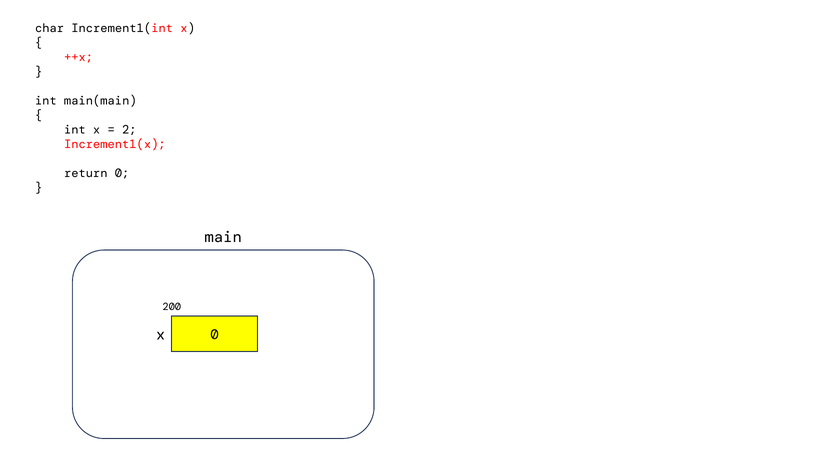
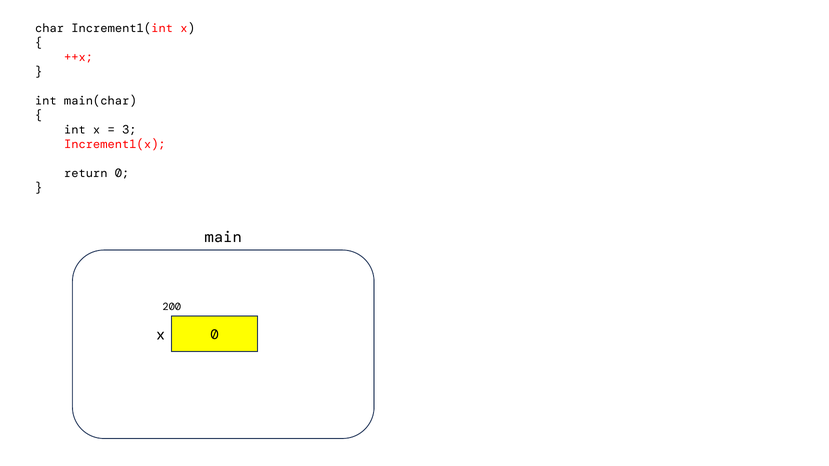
main(main: main(main -> main(char
2: 2 -> 3
